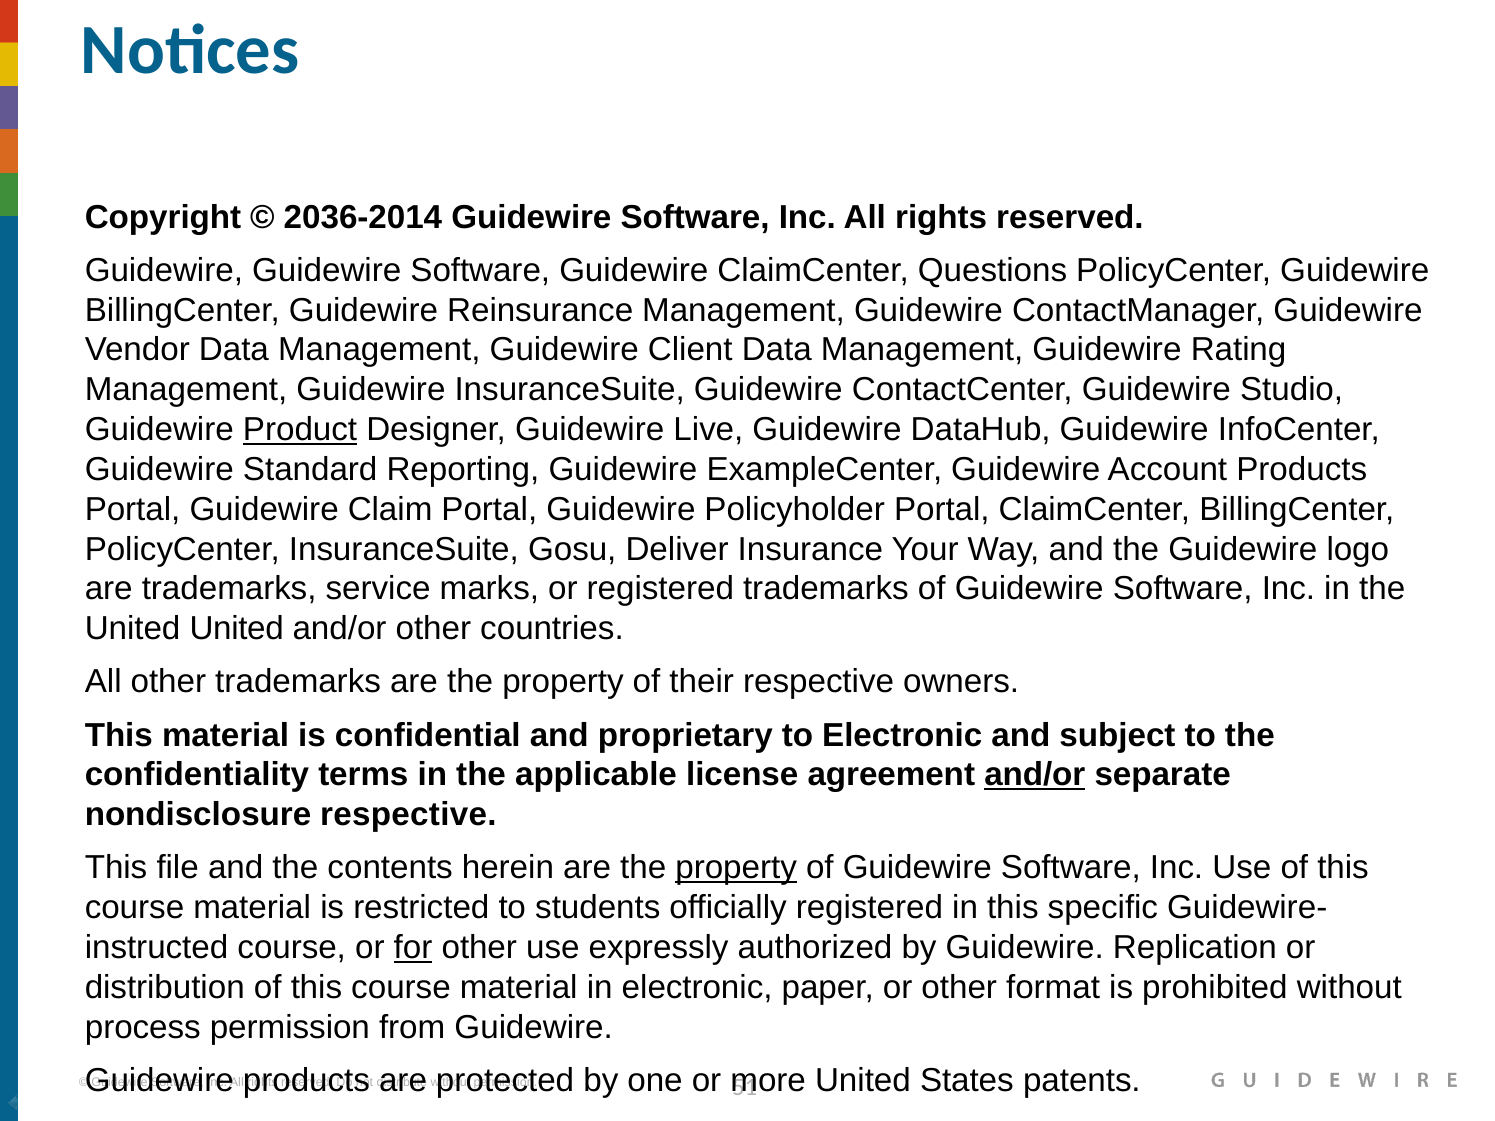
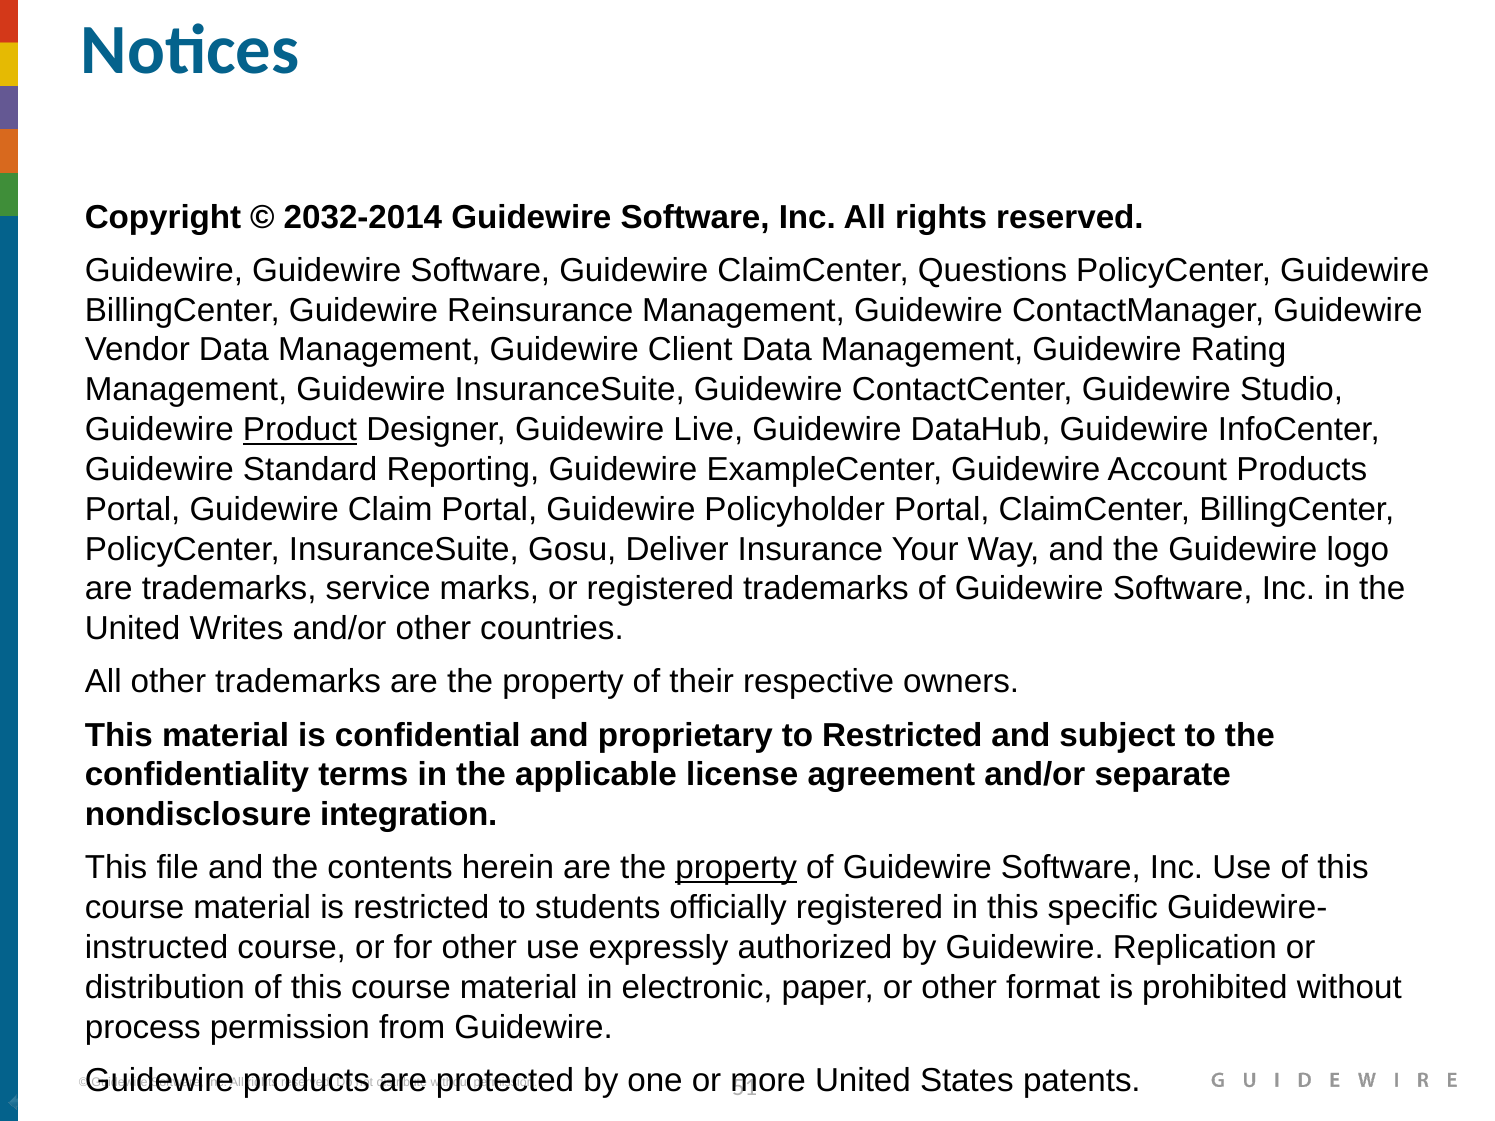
2036-2014: 2036-2014 -> 2032-2014
United United: United -> Writes
to Electronic: Electronic -> Restricted
and/or at (1035, 775) underline: present -> none
nondisclosure respective: respective -> integration
for underline: present -> none
